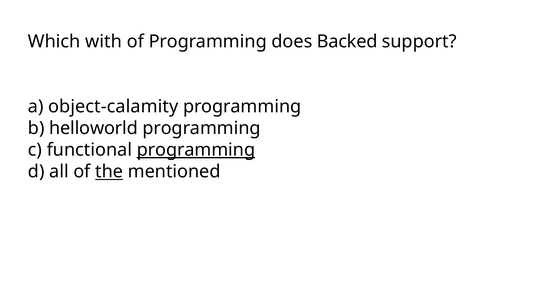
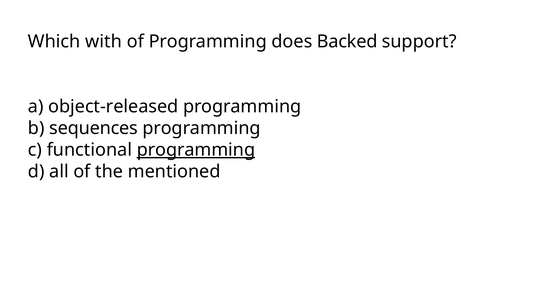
object-calamity: object-calamity -> object-released
helloworld: helloworld -> sequences
the underline: present -> none
